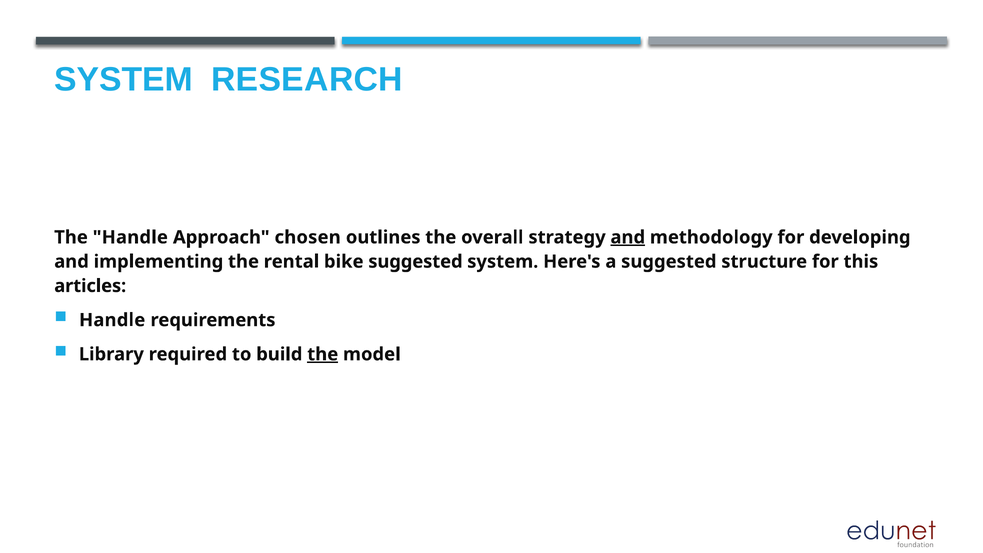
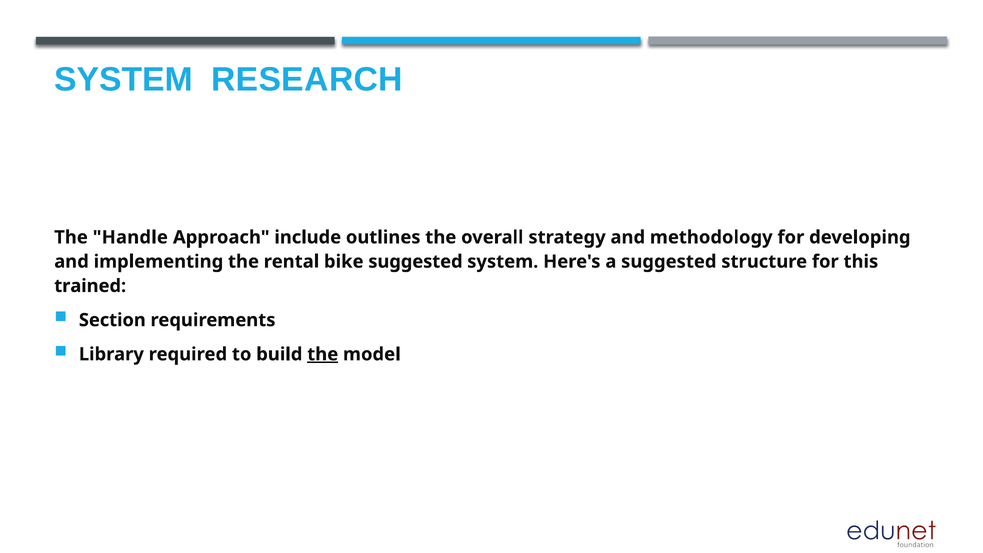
chosen: chosen -> include
and at (628, 237) underline: present -> none
articles: articles -> trained
Handle at (112, 320): Handle -> Section
